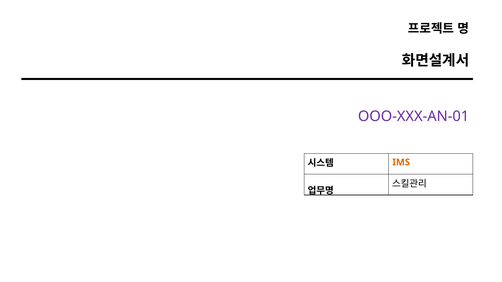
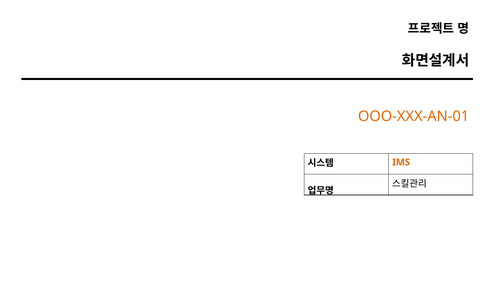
OOO-XXX-AN-01 colour: purple -> orange
